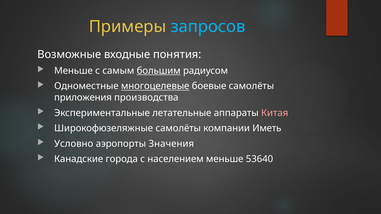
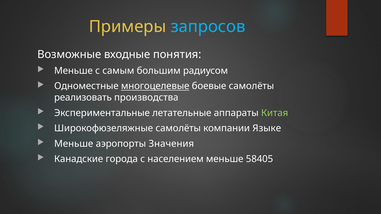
большим underline: present -> none
приложения: приложения -> реализовать
Китая colour: pink -> light green
Иметь: Иметь -> Языке
Условно at (74, 144): Условно -> Меньше
53640: 53640 -> 58405
